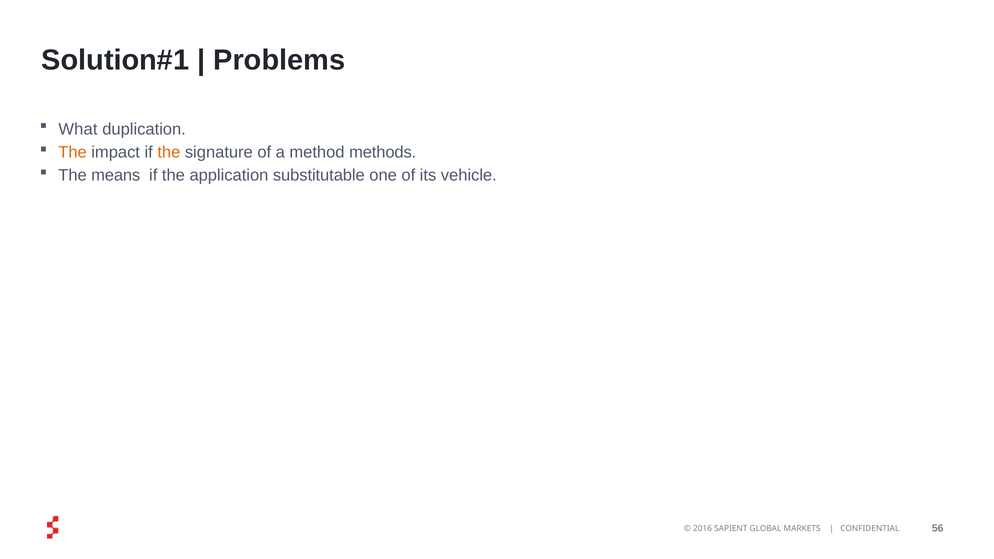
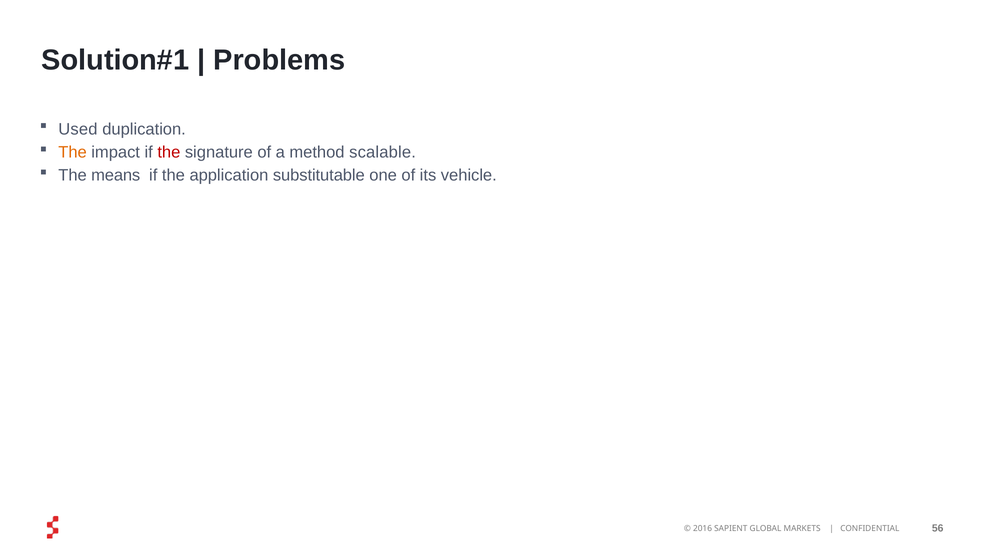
What: What -> Used
the at (169, 152) colour: orange -> red
methods: methods -> scalable
